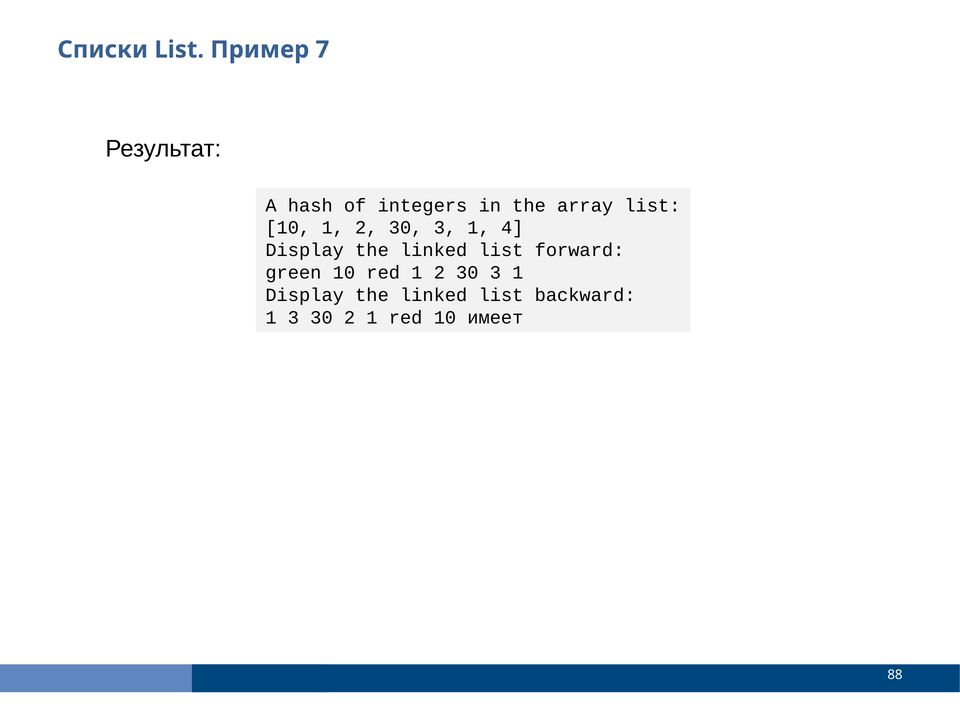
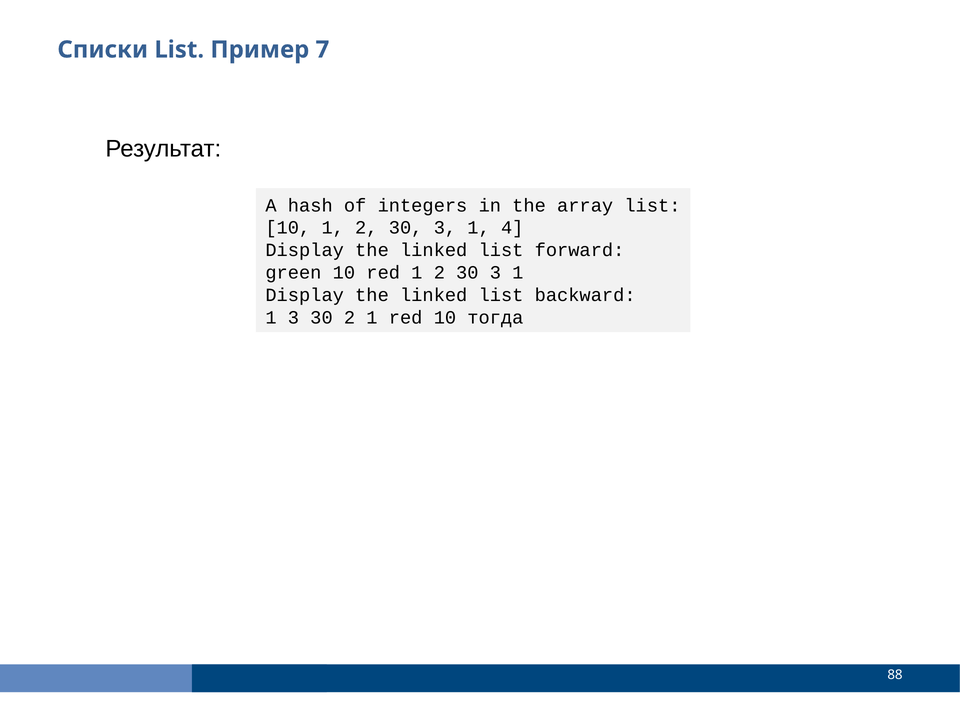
имеет: имеет -> тогда
